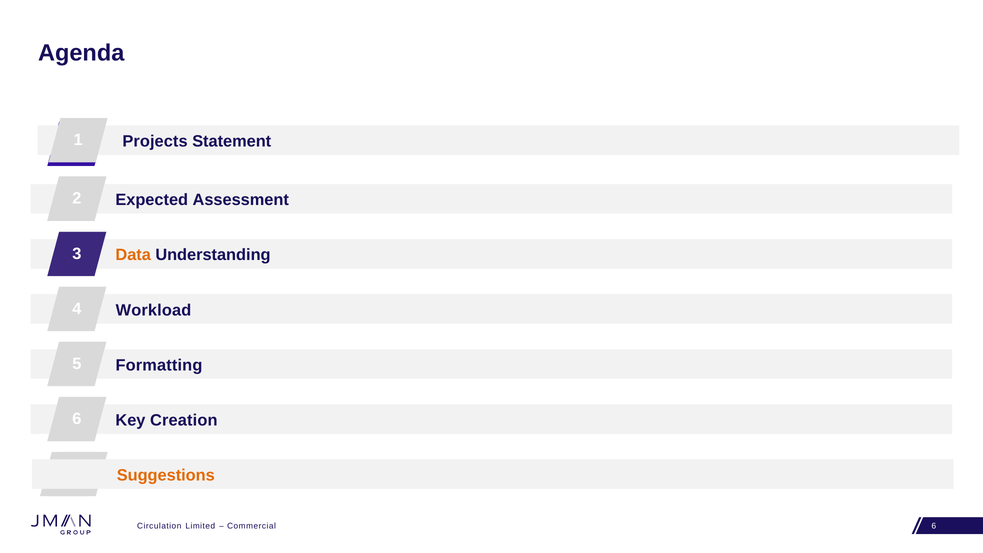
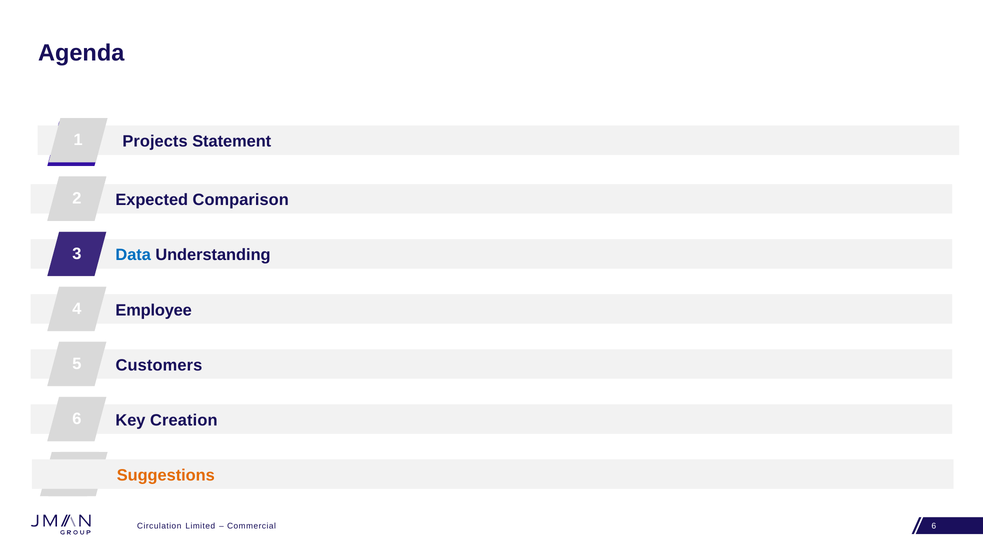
Assessment: Assessment -> Comparison
Data colour: orange -> blue
Workload: Workload -> Employee
Formatting: Formatting -> Customers
